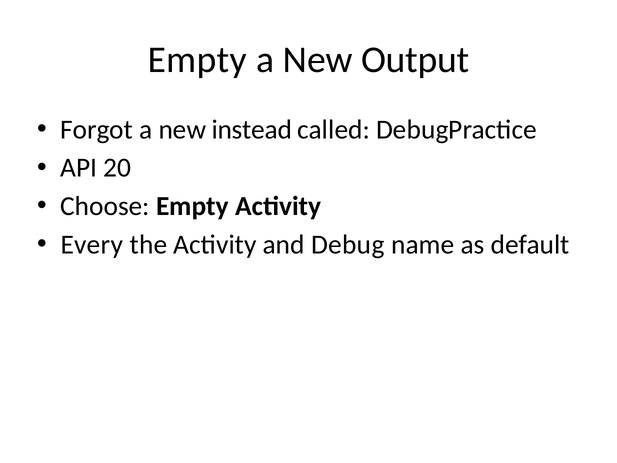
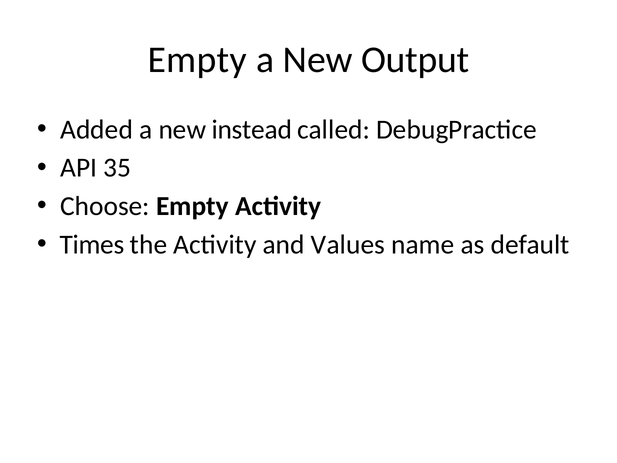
Forgot: Forgot -> Added
20: 20 -> 35
Every: Every -> Times
Debug: Debug -> Values
